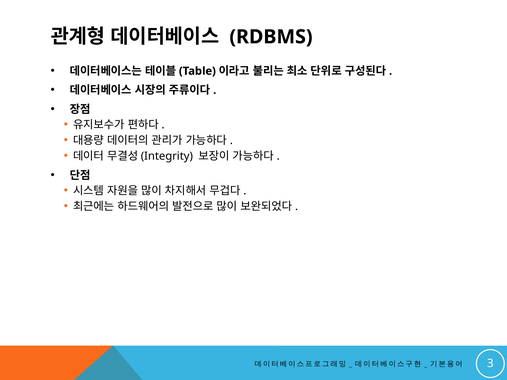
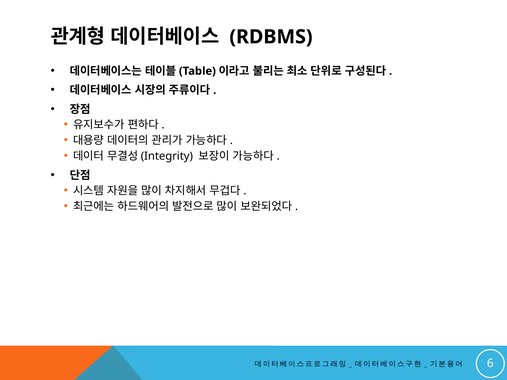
3: 3 -> 6
